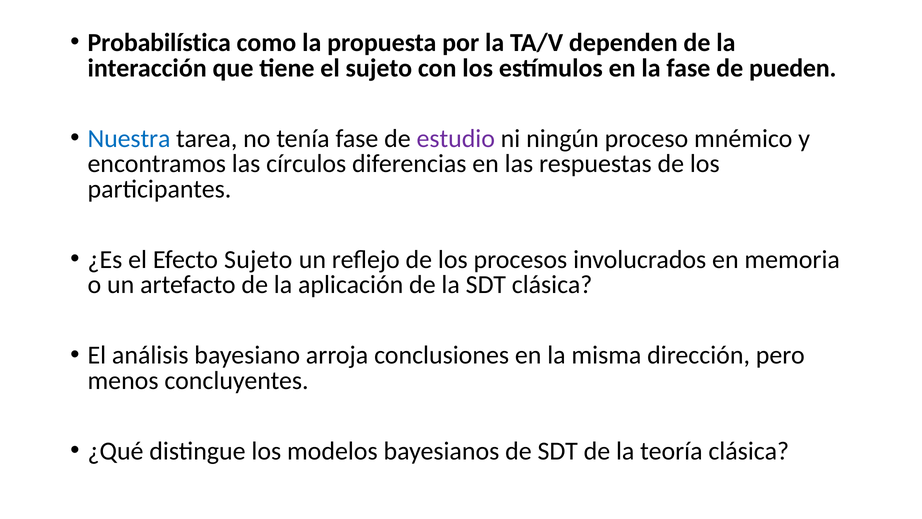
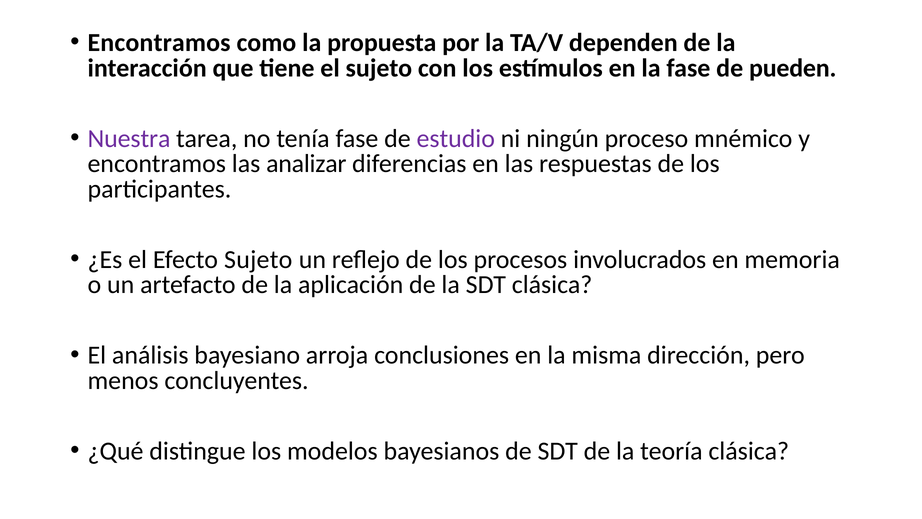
Probabilística at (159, 43): Probabilística -> Encontramos
Nuestra colour: blue -> purple
círculos: círculos -> analizar
